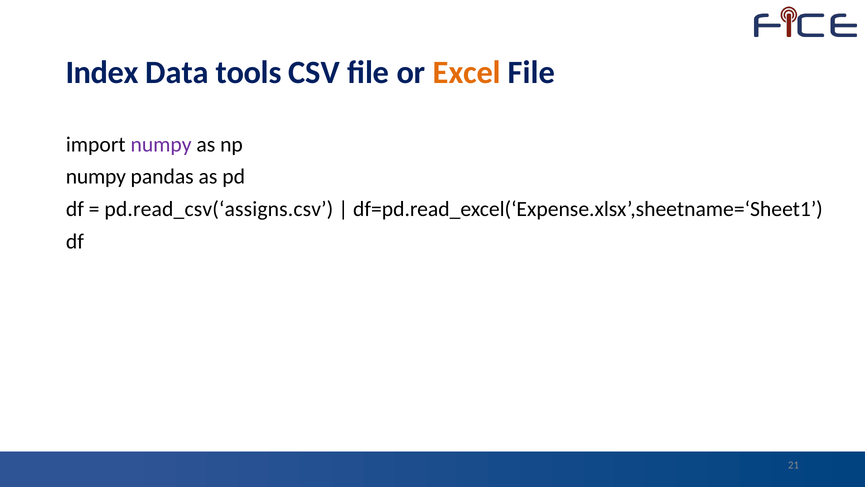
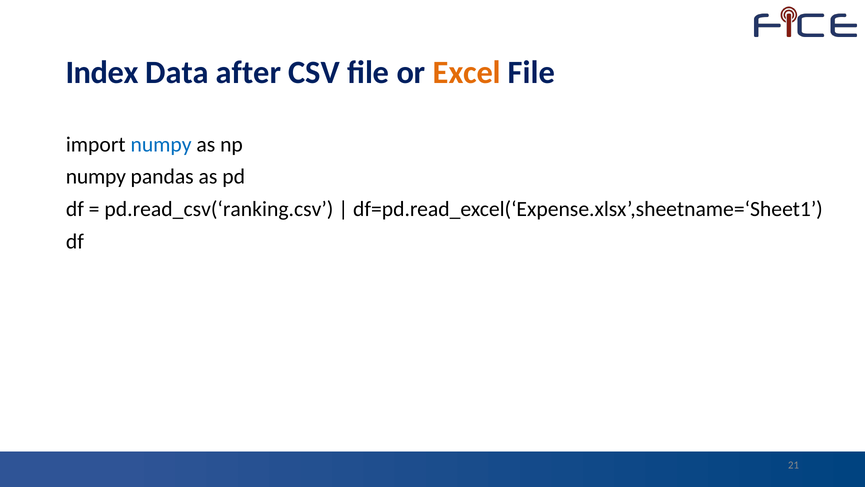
tools: tools -> after
numpy at (161, 144) colour: purple -> blue
pd.read_csv(‘assigns.csv: pd.read_csv(‘assigns.csv -> pd.read_csv(‘ranking.csv
